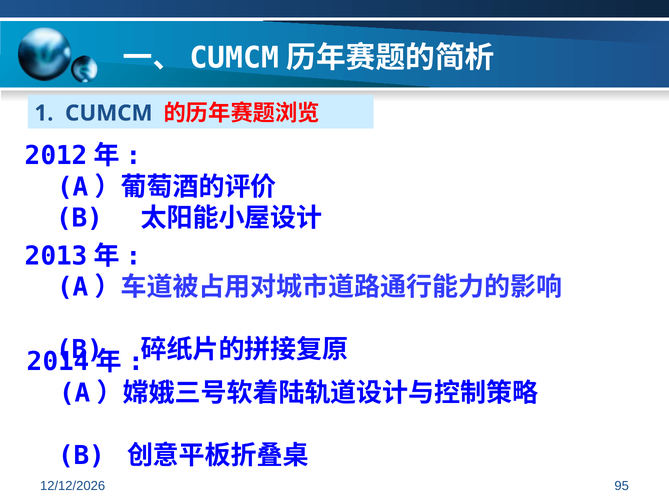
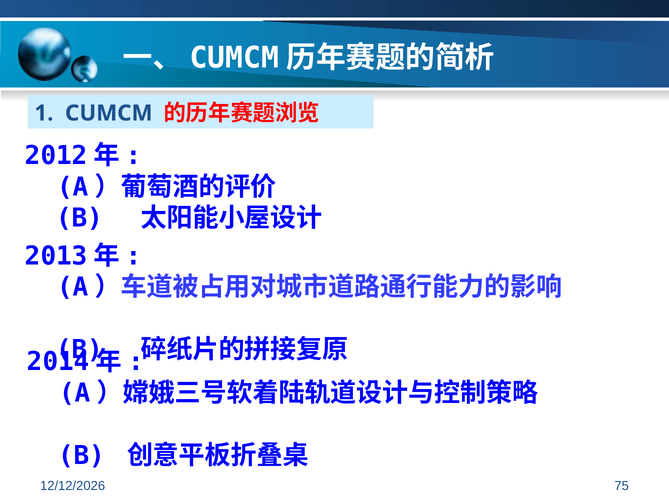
95: 95 -> 75
